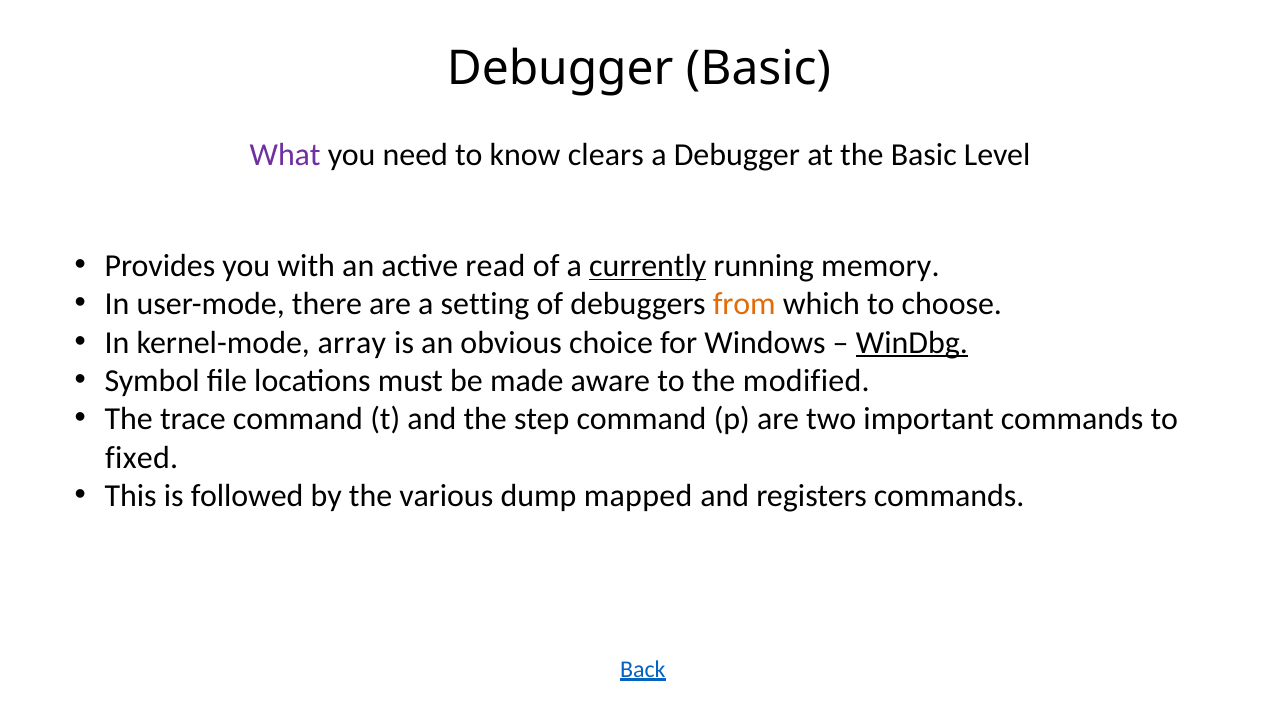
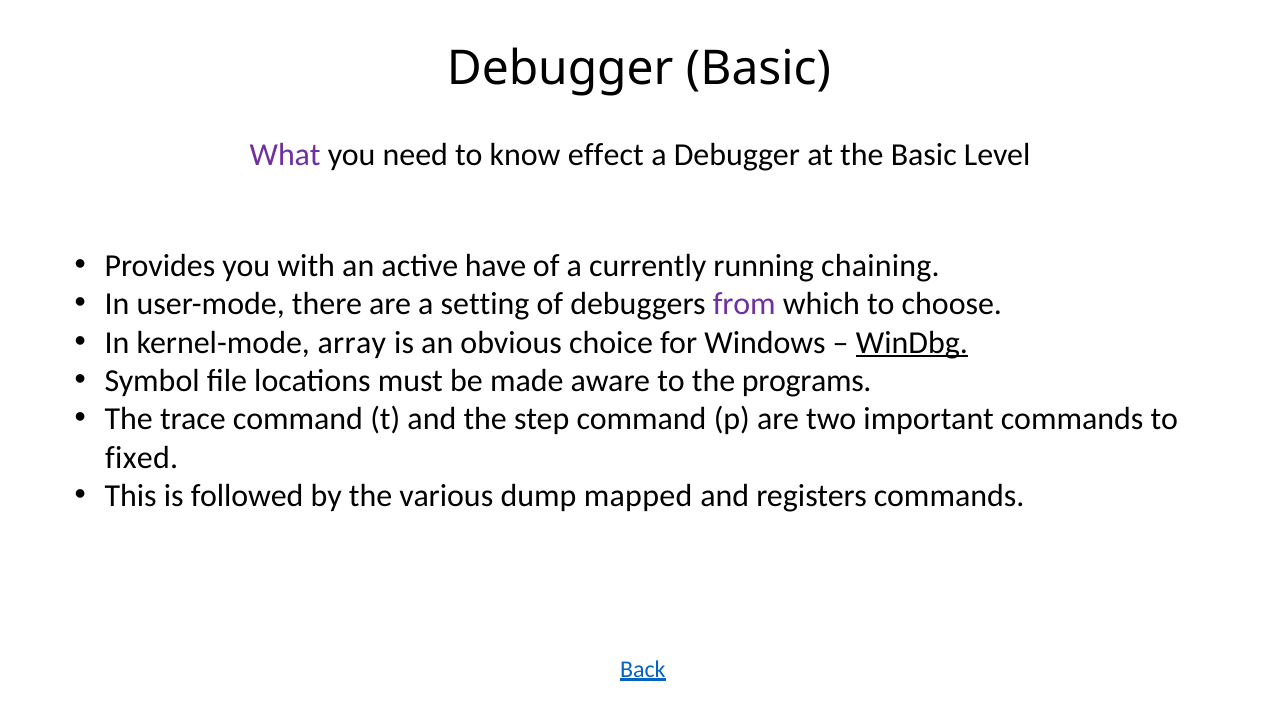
clears: clears -> effect
read: read -> have
currently underline: present -> none
memory: memory -> chaining
from colour: orange -> purple
modified: modified -> programs
